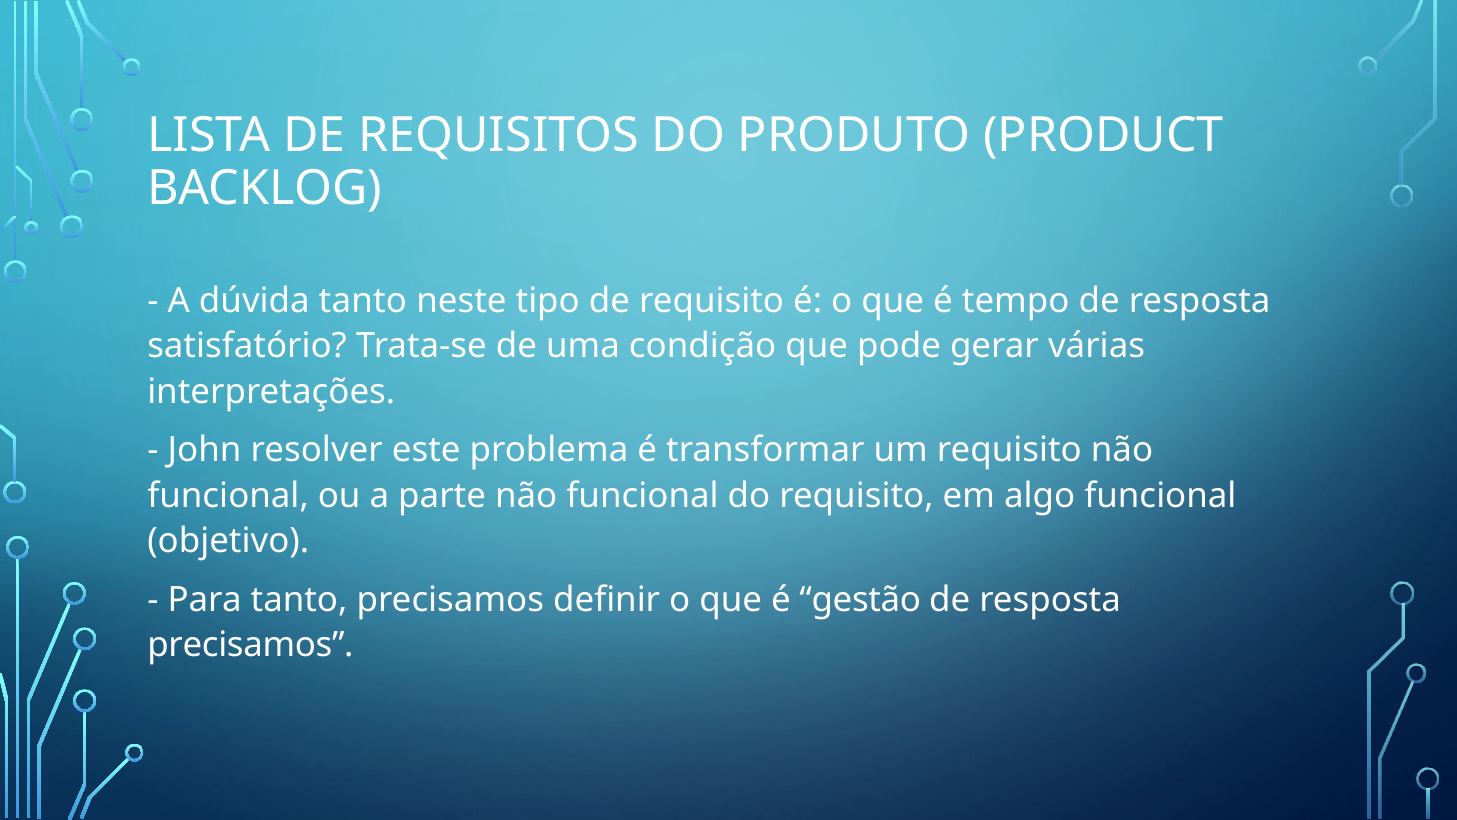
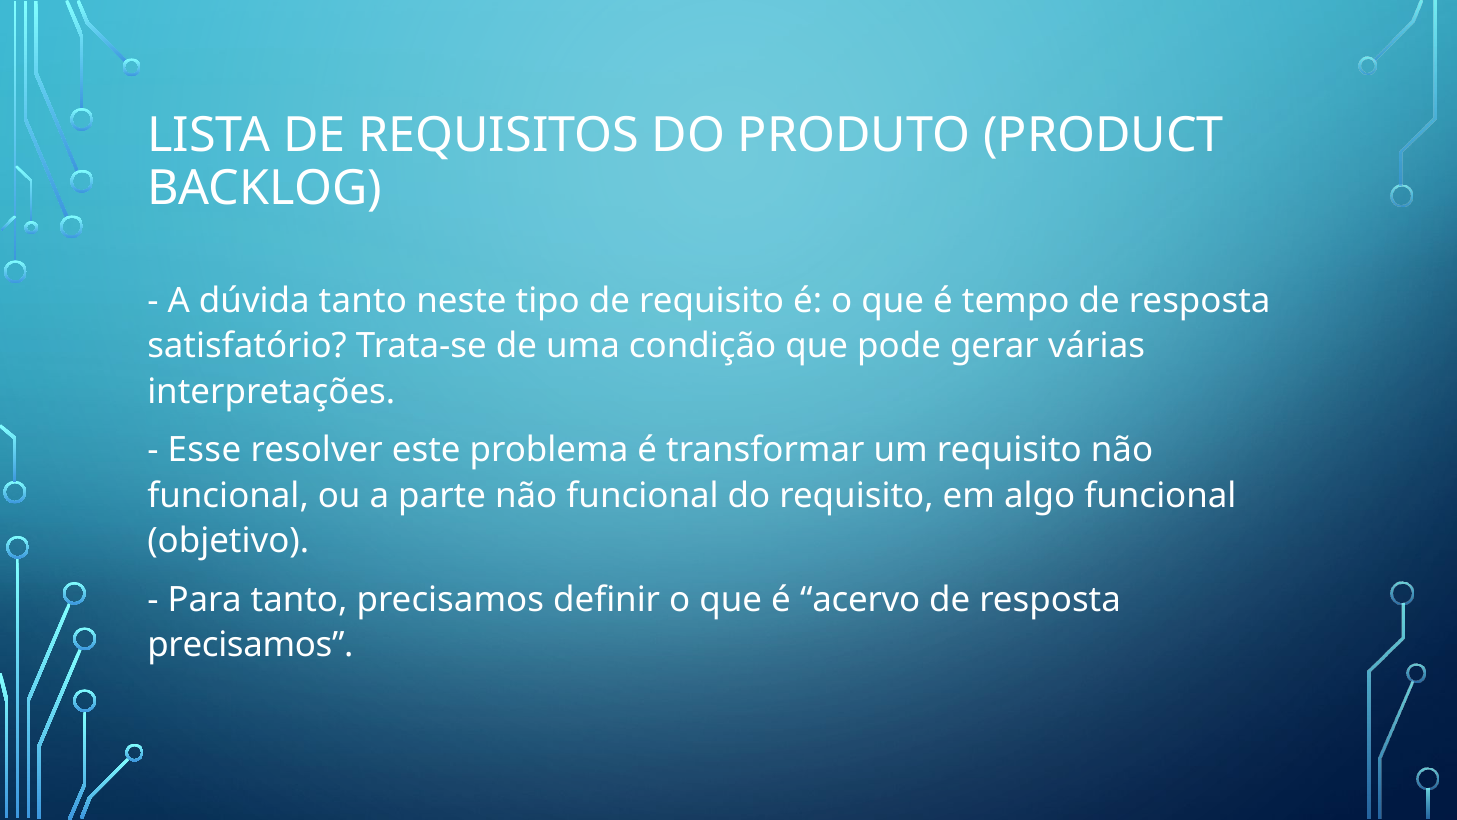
John: John -> Esse
gestão: gestão -> acervo
